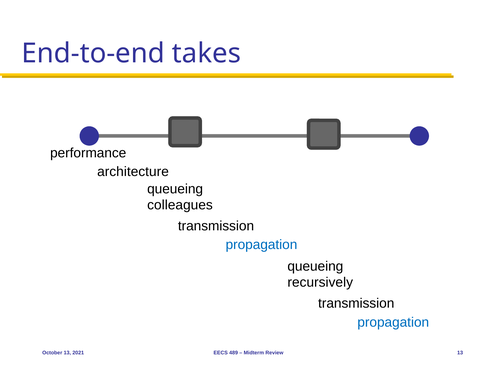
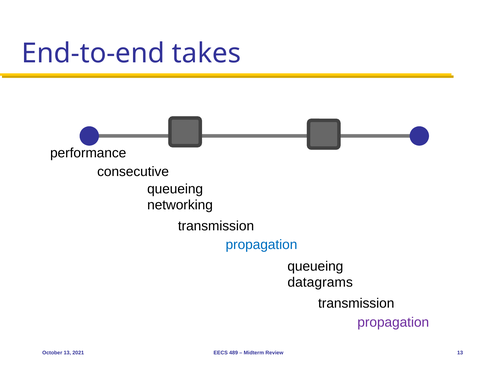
architecture: architecture -> consecutive
colleagues: colleagues -> networking
recursively: recursively -> datagrams
propagation at (393, 322) colour: blue -> purple
